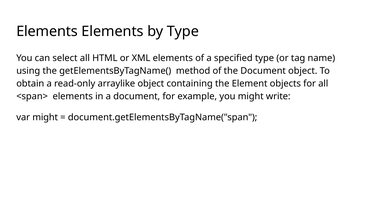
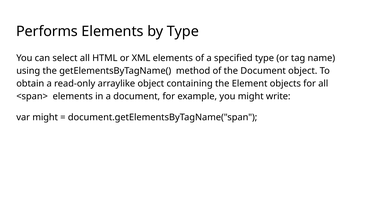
Elements at (47, 31): Elements -> Performs
